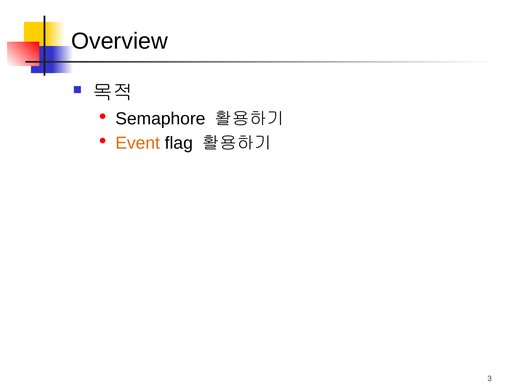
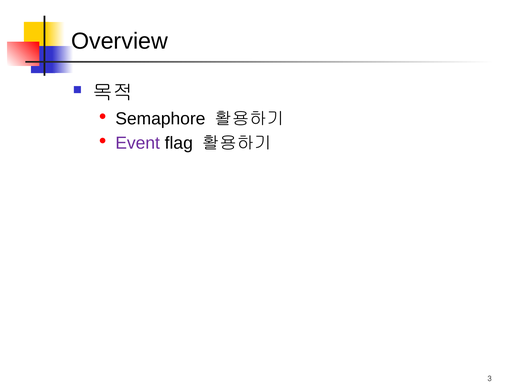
Event colour: orange -> purple
